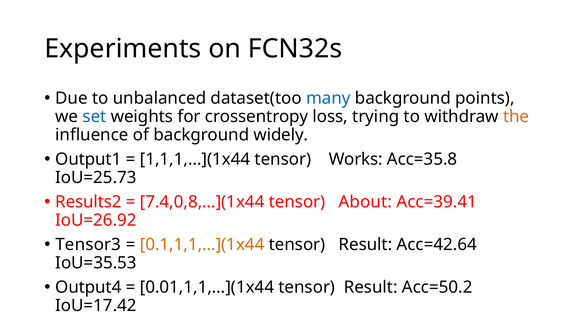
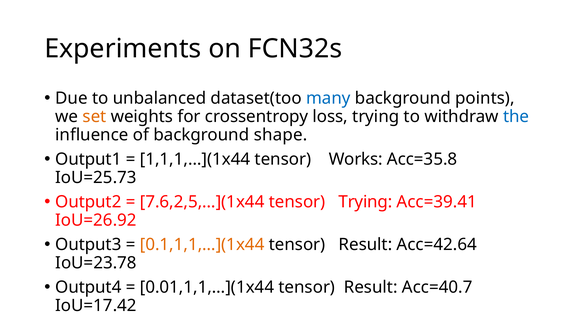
set colour: blue -> orange
the colour: orange -> blue
widely: widely -> shape
Results2: Results2 -> Output2
7.4,0,8,…](1x44: 7.4,0,8,…](1x44 -> 7.6,2,5,…](1x44
tensor About: About -> Trying
Tensor3: Tensor3 -> Output3
IoU=35.53: IoU=35.53 -> IoU=23.78
Acc=50.2: Acc=50.2 -> Acc=40.7
